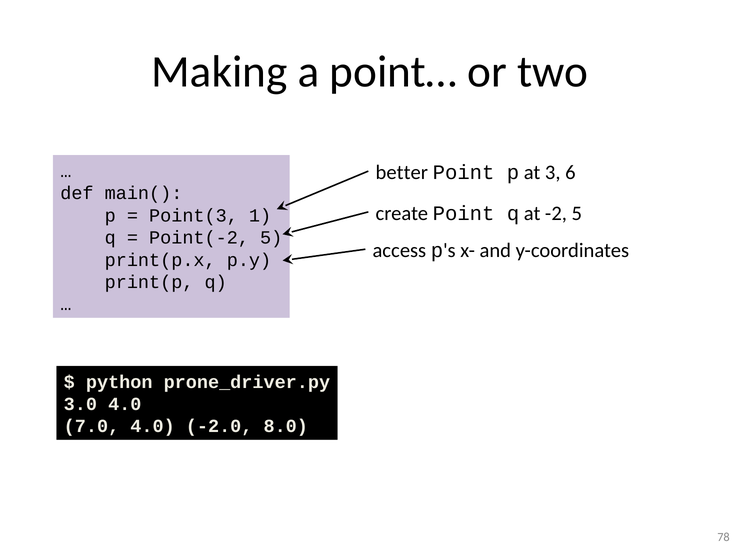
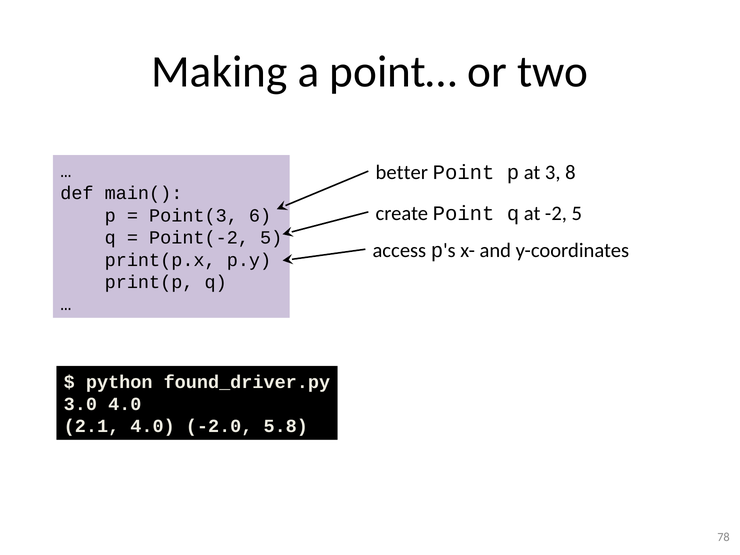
6: 6 -> 8
1: 1 -> 6
prone_driver.py: prone_driver.py -> found_driver.py
7.0: 7.0 -> 2.1
8.0: 8.0 -> 5.8
